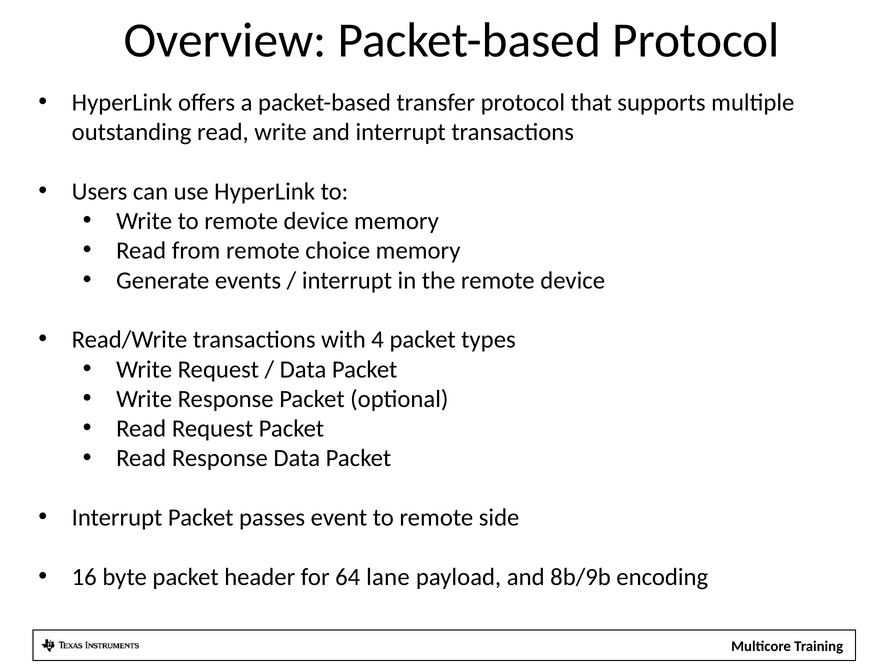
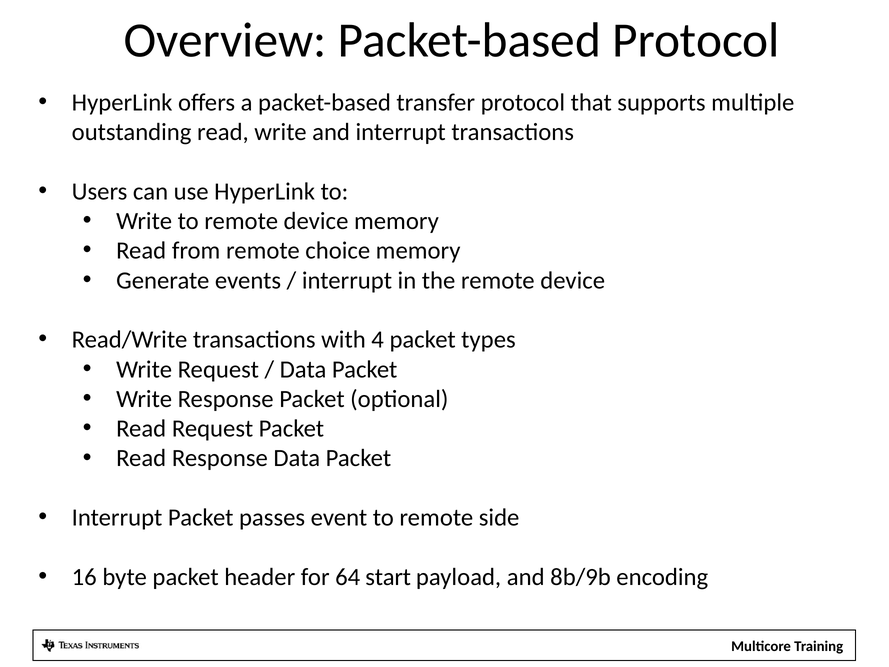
lane: lane -> start
